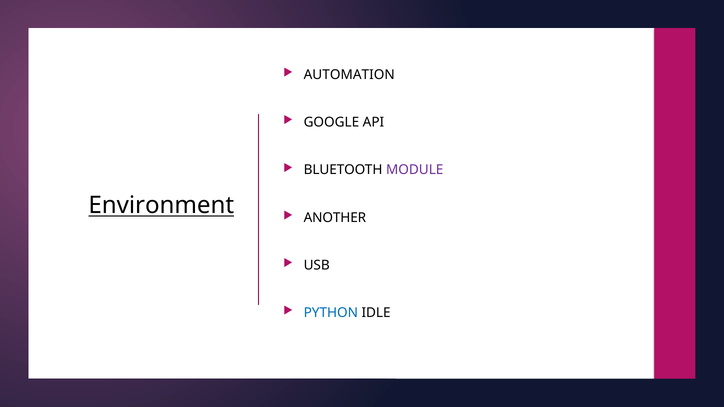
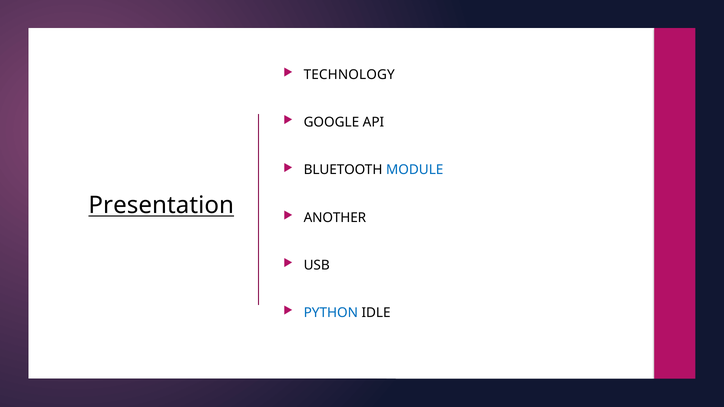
AUTOMATION: AUTOMATION -> TECHNOLOGY
MODULE colour: purple -> blue
Environment: Environment -> Presentation
